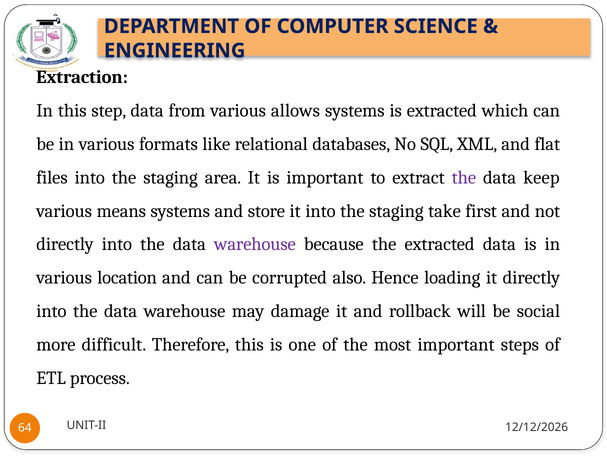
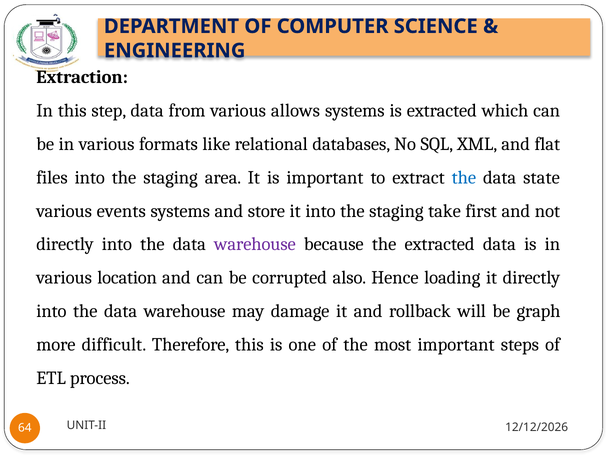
the at (464, 177) colour: purple -> blue
keep: keep -> state
means: means -> events
social: social -> graph
